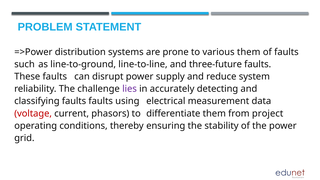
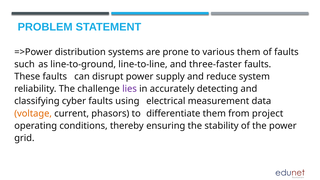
three-future: three-future -> three-faster
classifying faults: faults -> cyber
voltage colour: red -> orange
